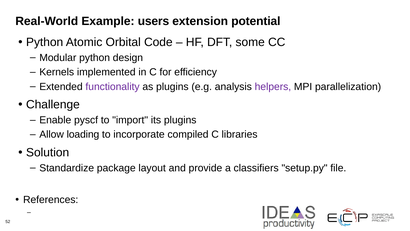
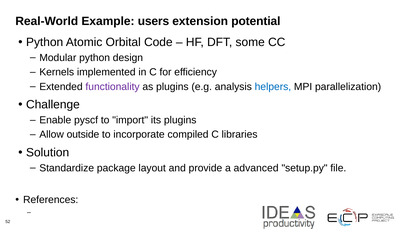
helpers colour: purple -> blue
loading: loading -> outside
classifiers: classifiers -> advanced
